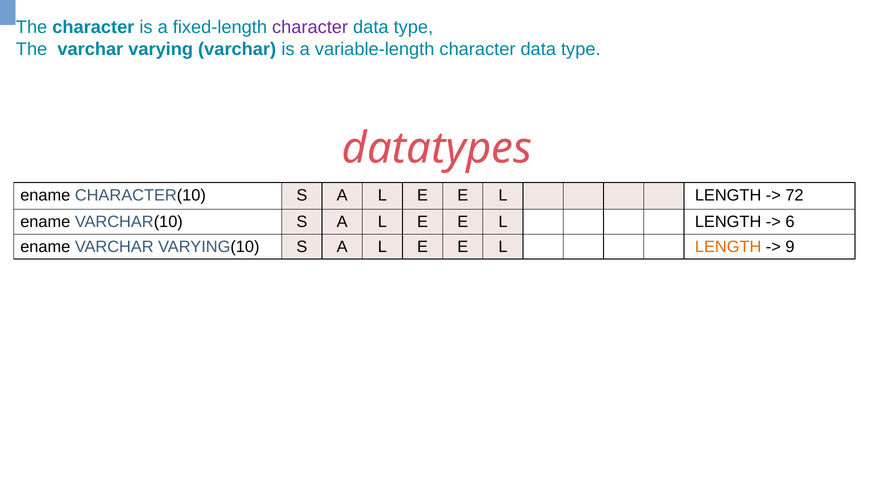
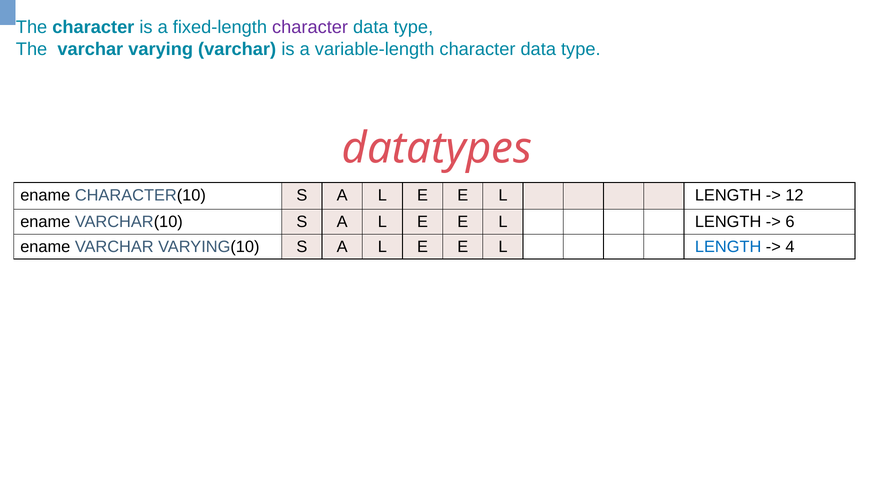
72: 72 -> 12
LENGTH at (728, 247) colour: orange -> blue
9: 9 -> 4
